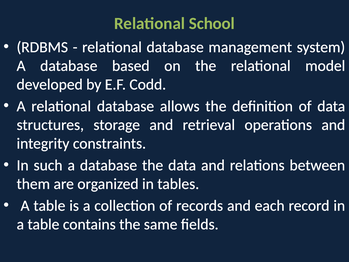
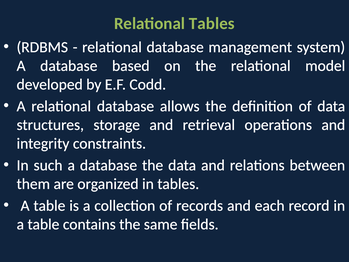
Relational School: School -> Tables
